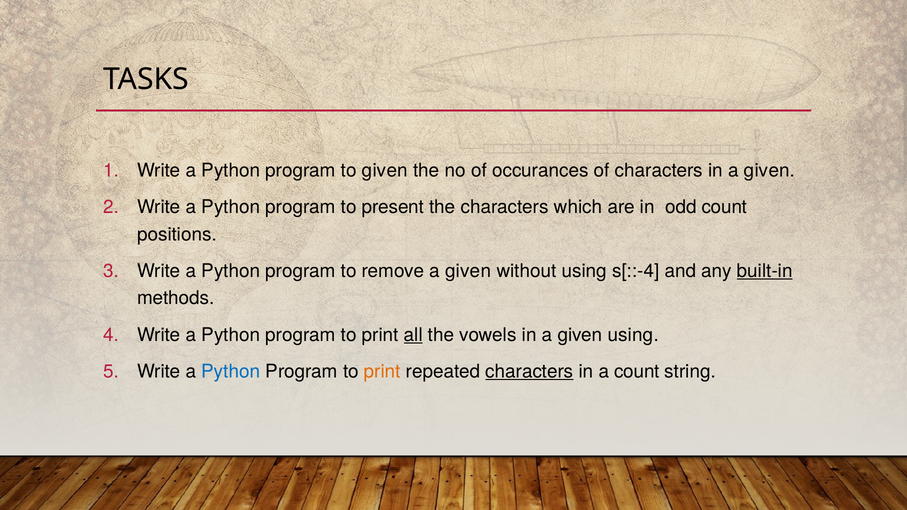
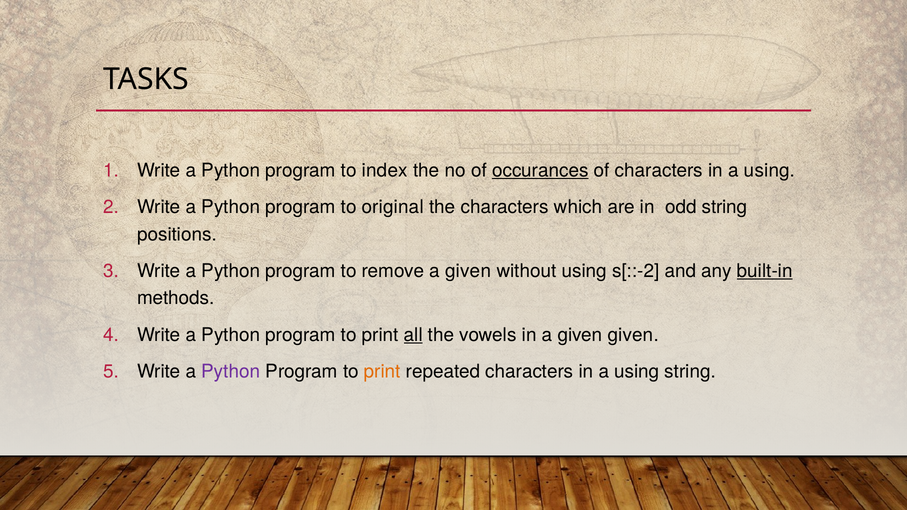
to given: given -> index
occurances underline: none -> present
given at (770, 171): given -> using
present: present -> original
odd count: count -> string
s[::-4: s[::-4 -> s[::-2
given using: using -> given
Python at (231, 372) colour: blue -> purple
characters at (529, 372) underline: present -> none
count at (637, 372): count -> using
